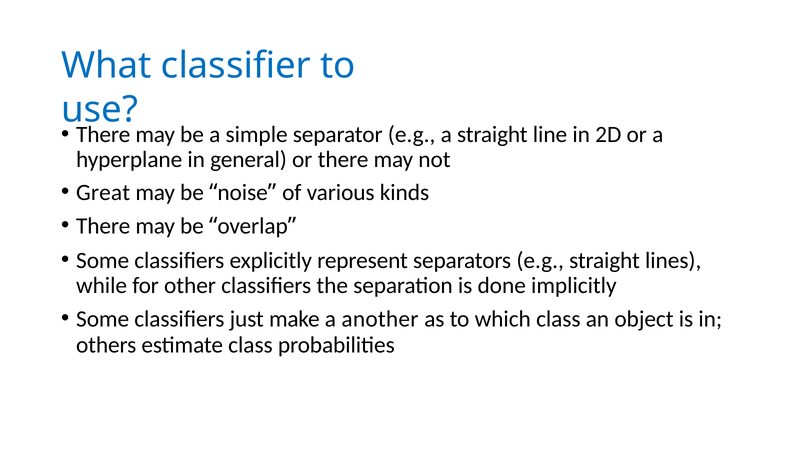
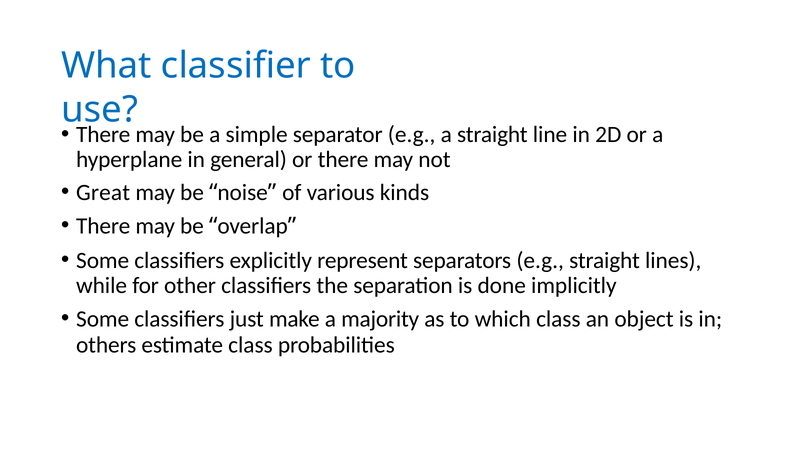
another: another -> majority
